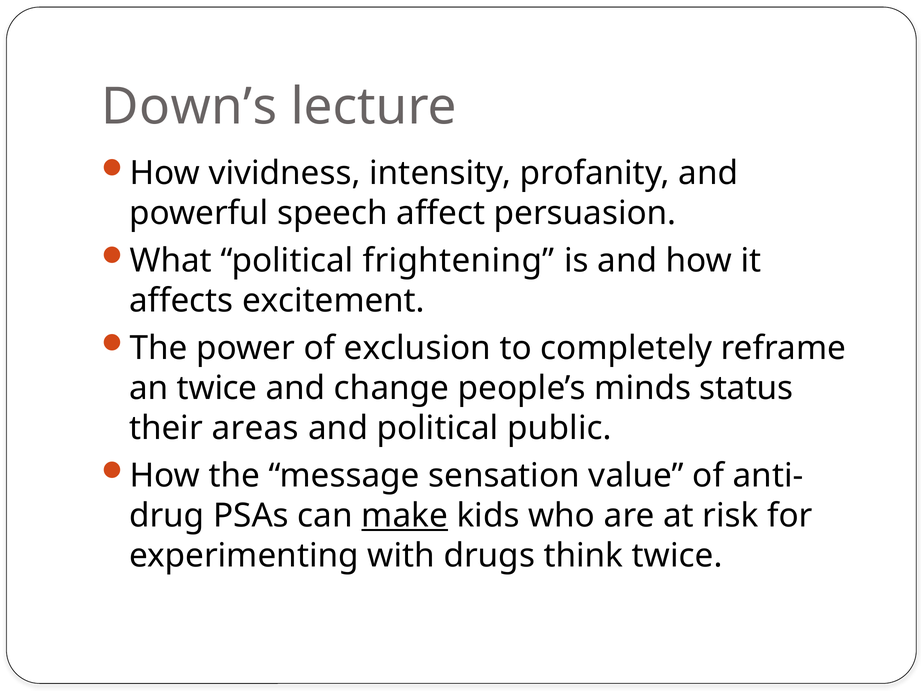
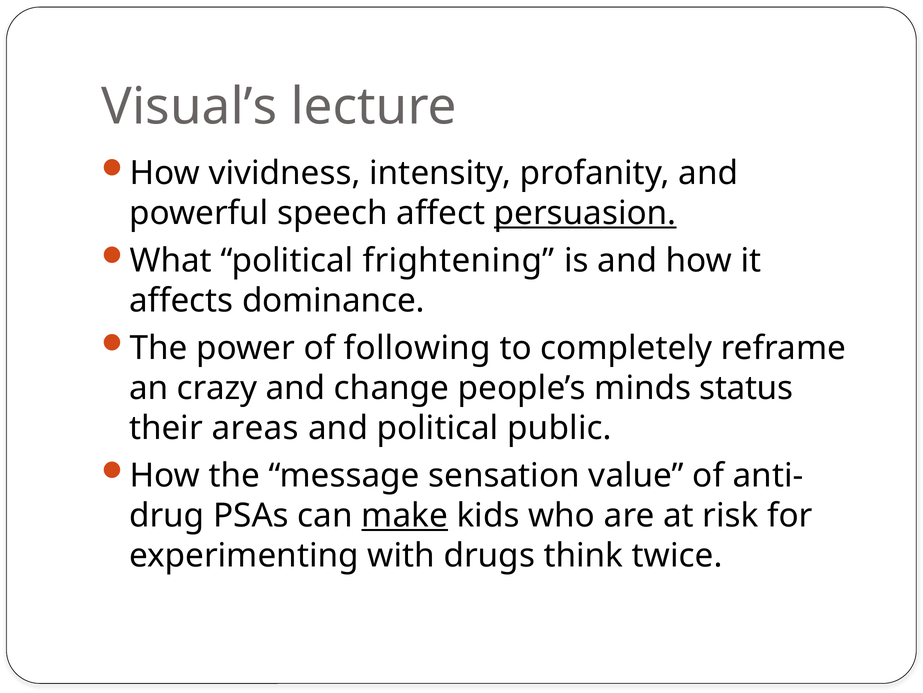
Down’s: Down’s -> Visual’s
persuasion underline: none -> present
excitement: excitement -> dominance
exclusion: exclusion -> following
an twice: twice -> crazy
